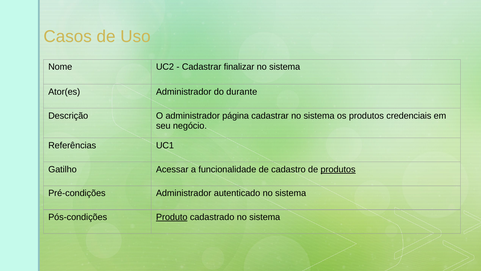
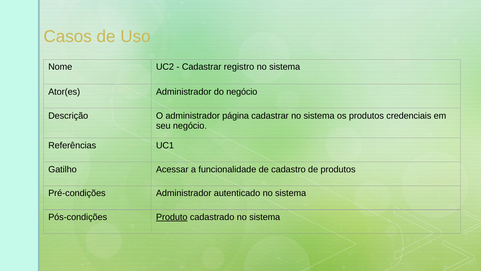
finalizar: finalizar -> registro
do durante: durante -> negócio
produtos at (338, 169) underline: present -> none
